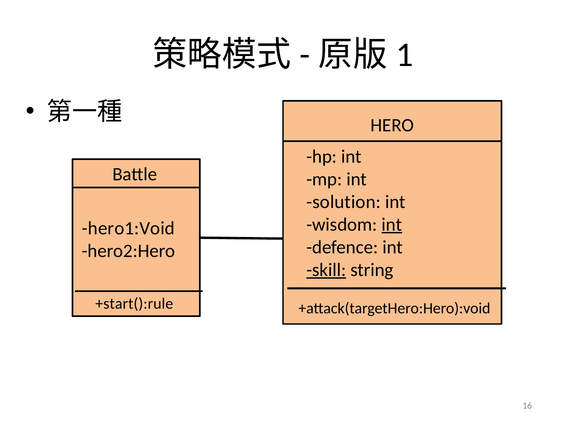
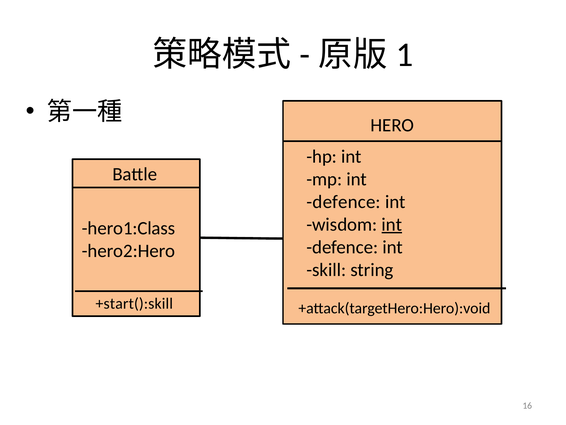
solution at (344, 202): solution -> defence
hero1:Void: hero1:Void -> hero1:Class
skill underline: present -> none
+start():rule: +start():rule -> +start():skill
